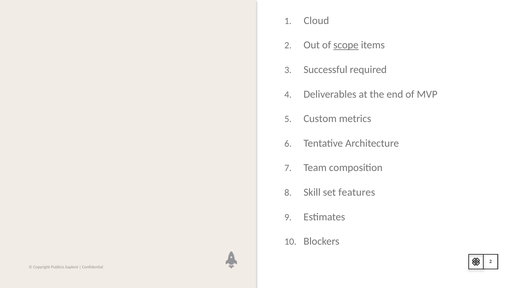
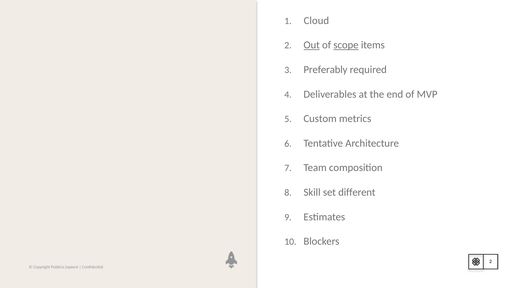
Out underline: none -> present
Successful: Successful -> Preferably
features: features -> different
